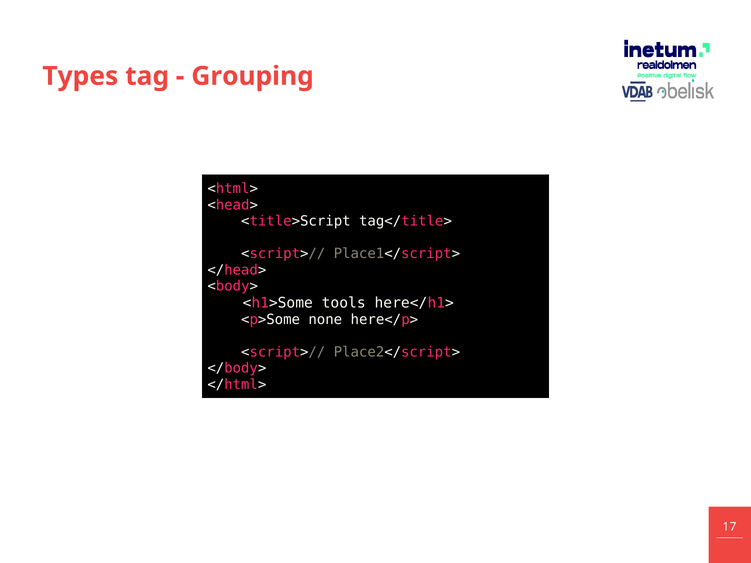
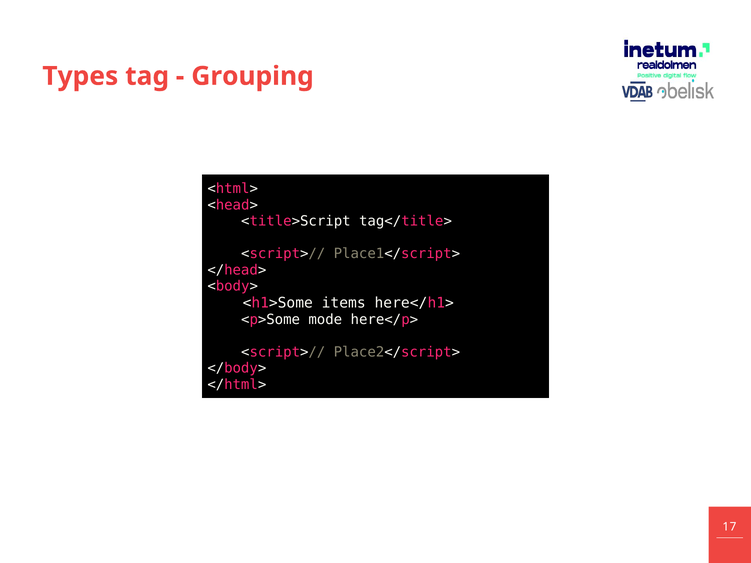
tools: tools -> items
none: none -> mode
